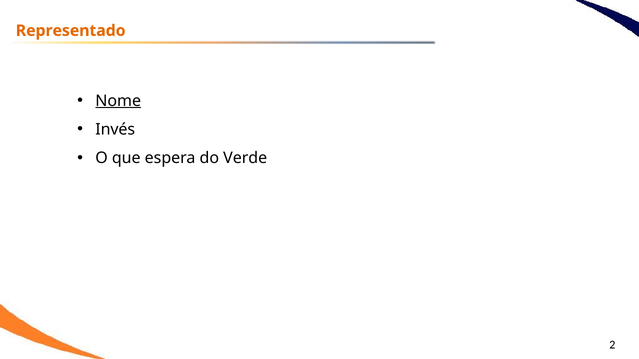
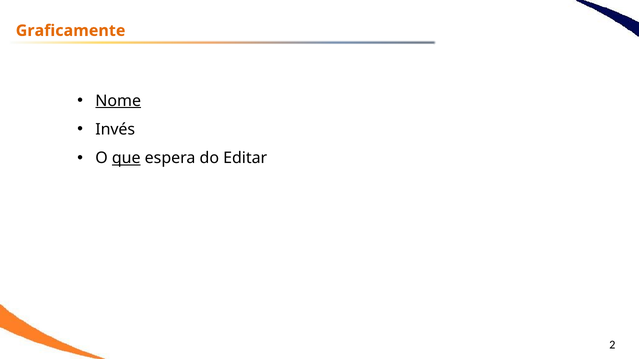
Representado: Representado -> Graficamente
que underline: none -> present
Verde: Verde -> Editar
